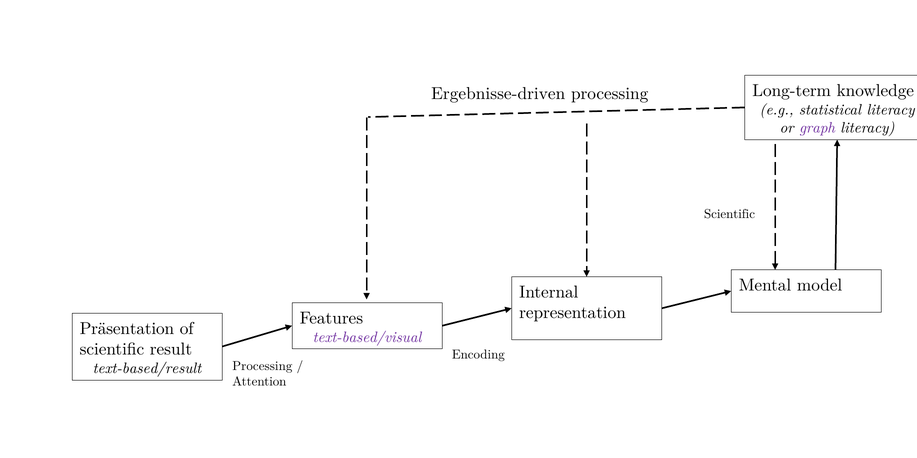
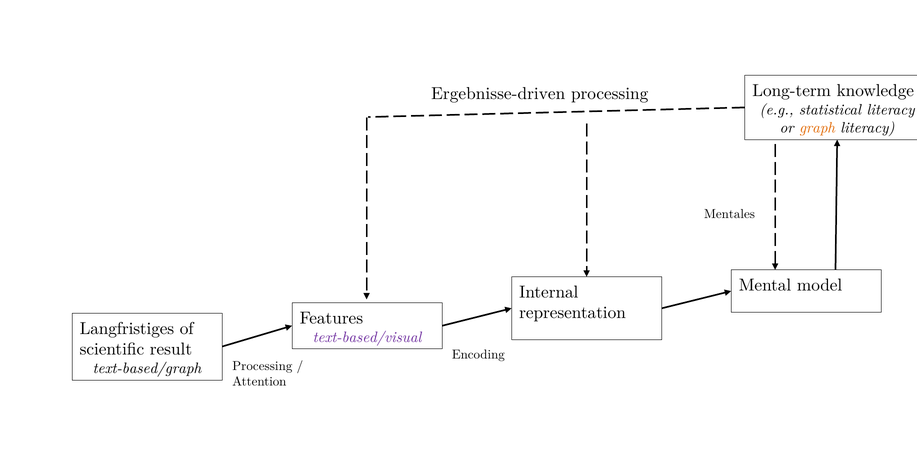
graph colour: purple -> orange
Scientific at (730, 214): Scientific -> Mentales
Präsentation: Präsentation -> Langfristiges
text-based/result: text-based/result -> text-based/graph
